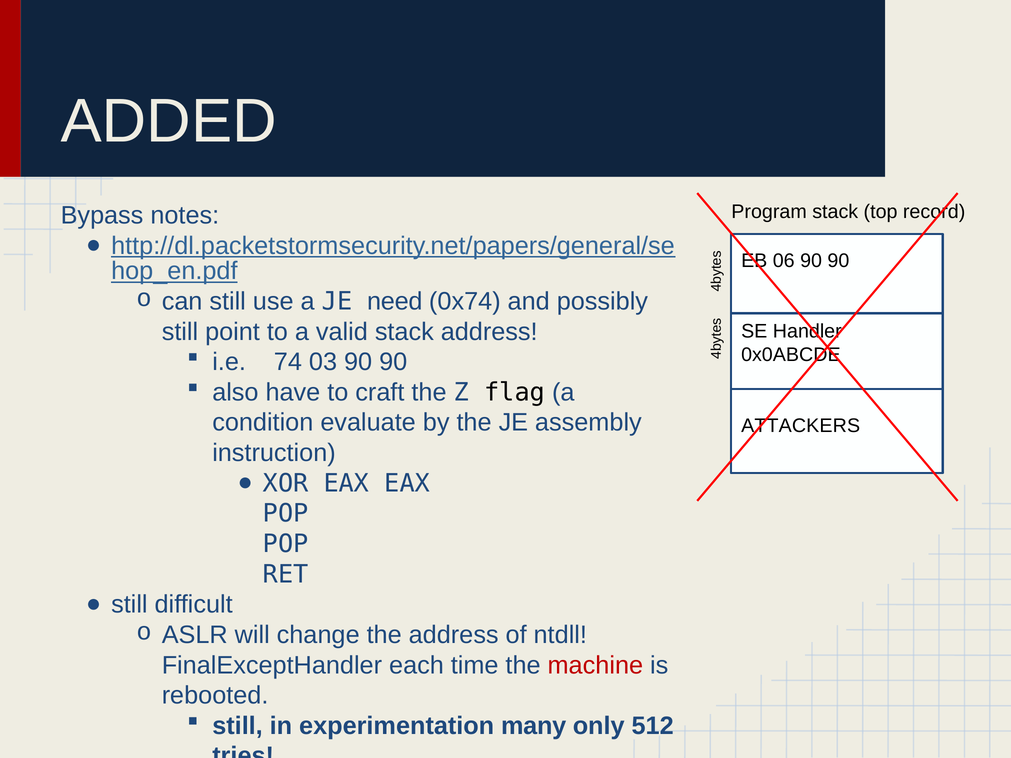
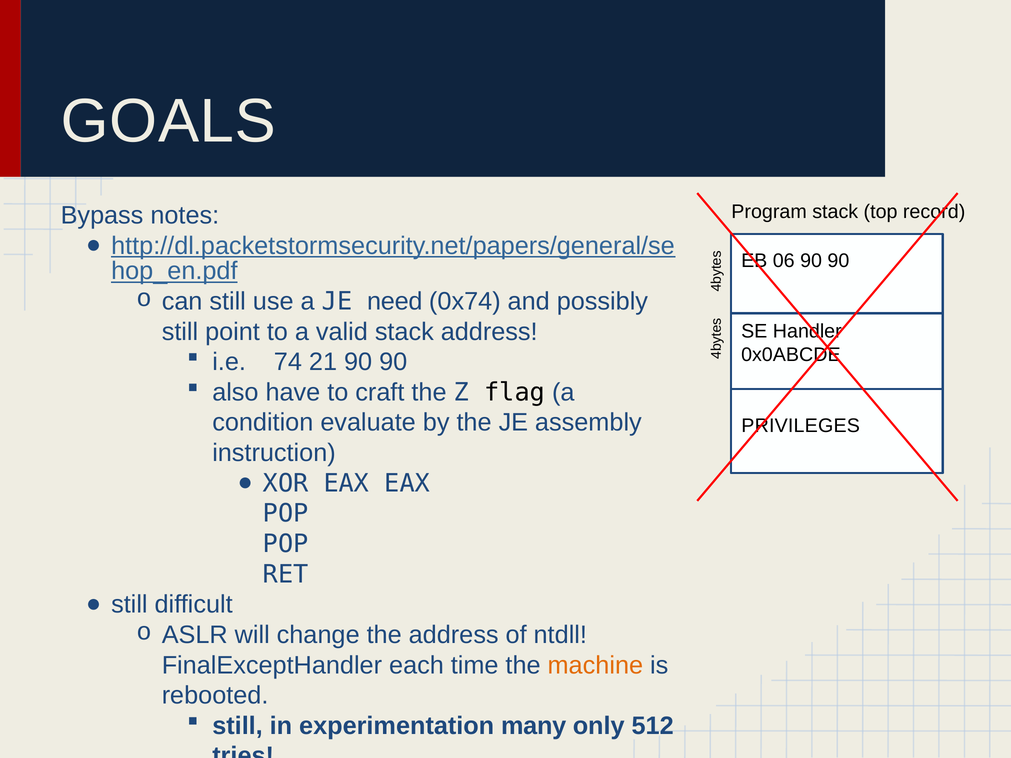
ADDED: ADDED -> GOALS
03: 03 -> 21
ATTACKERS: ATTACKERS -> PRIVILEGES
machine colour: red -> orange
